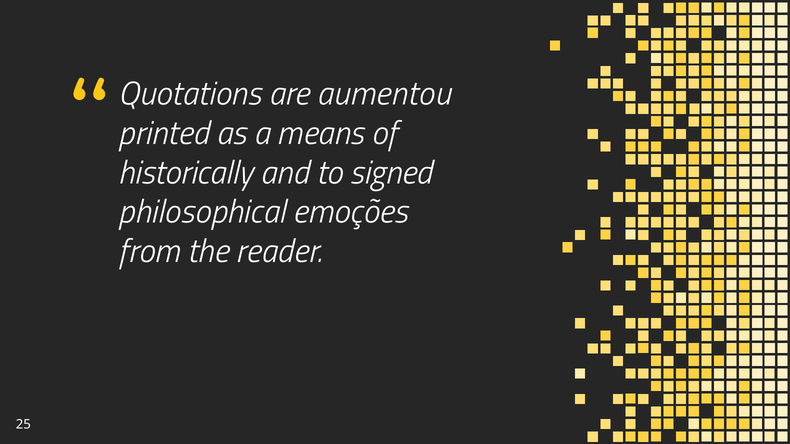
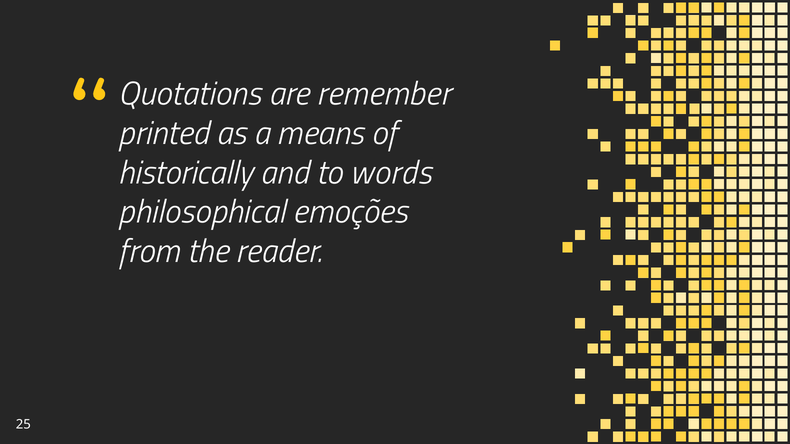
aumentou: aumentou -> remember
signed: signed -> words
